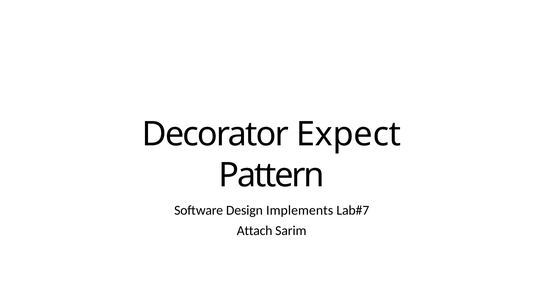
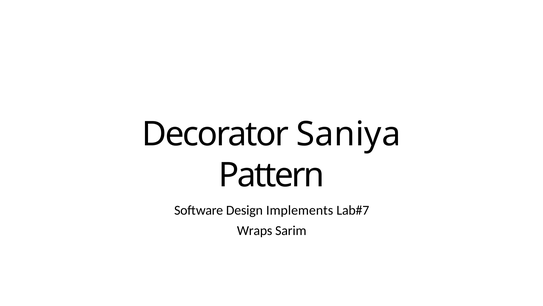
Expect: Expect -> Saniya
Attach: Attach -> Wraps
